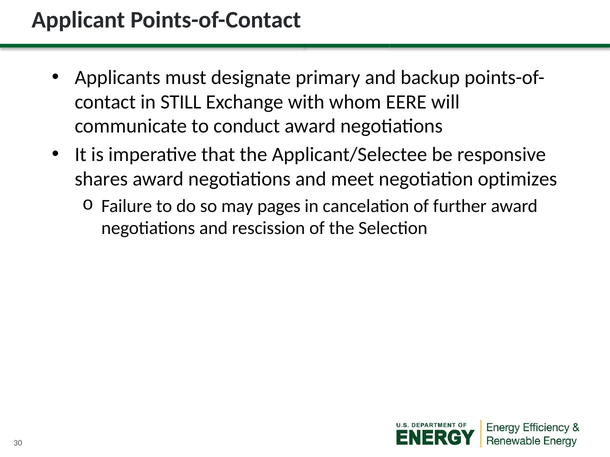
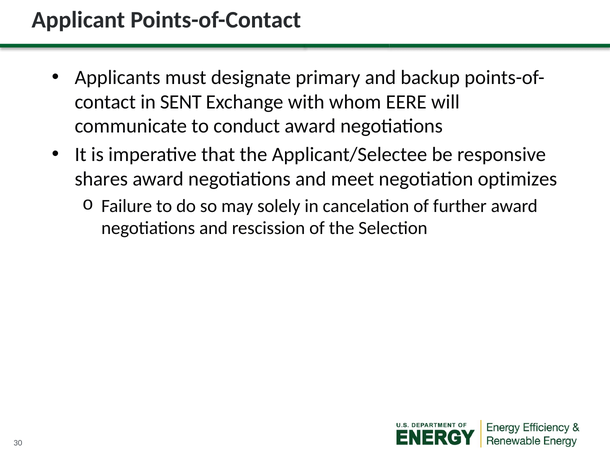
STILL: STILL -> SENT
pages: pages -> solely
